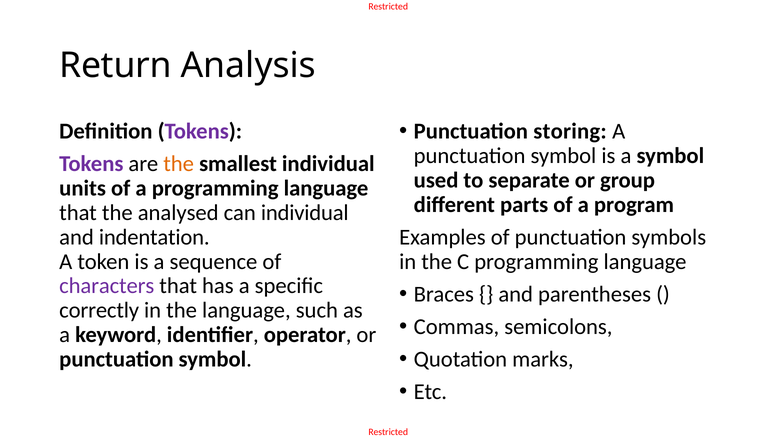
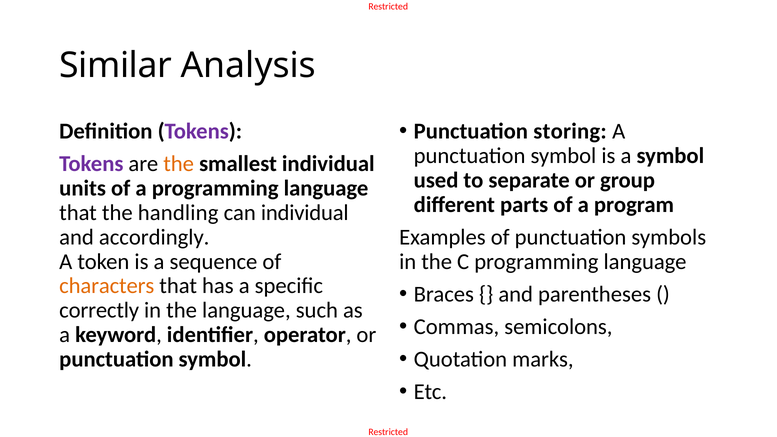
Return: Return -> Similar
analysed: analysed -> handling
indentation: indentation -> accordingly
characters colour: purple -> orange
